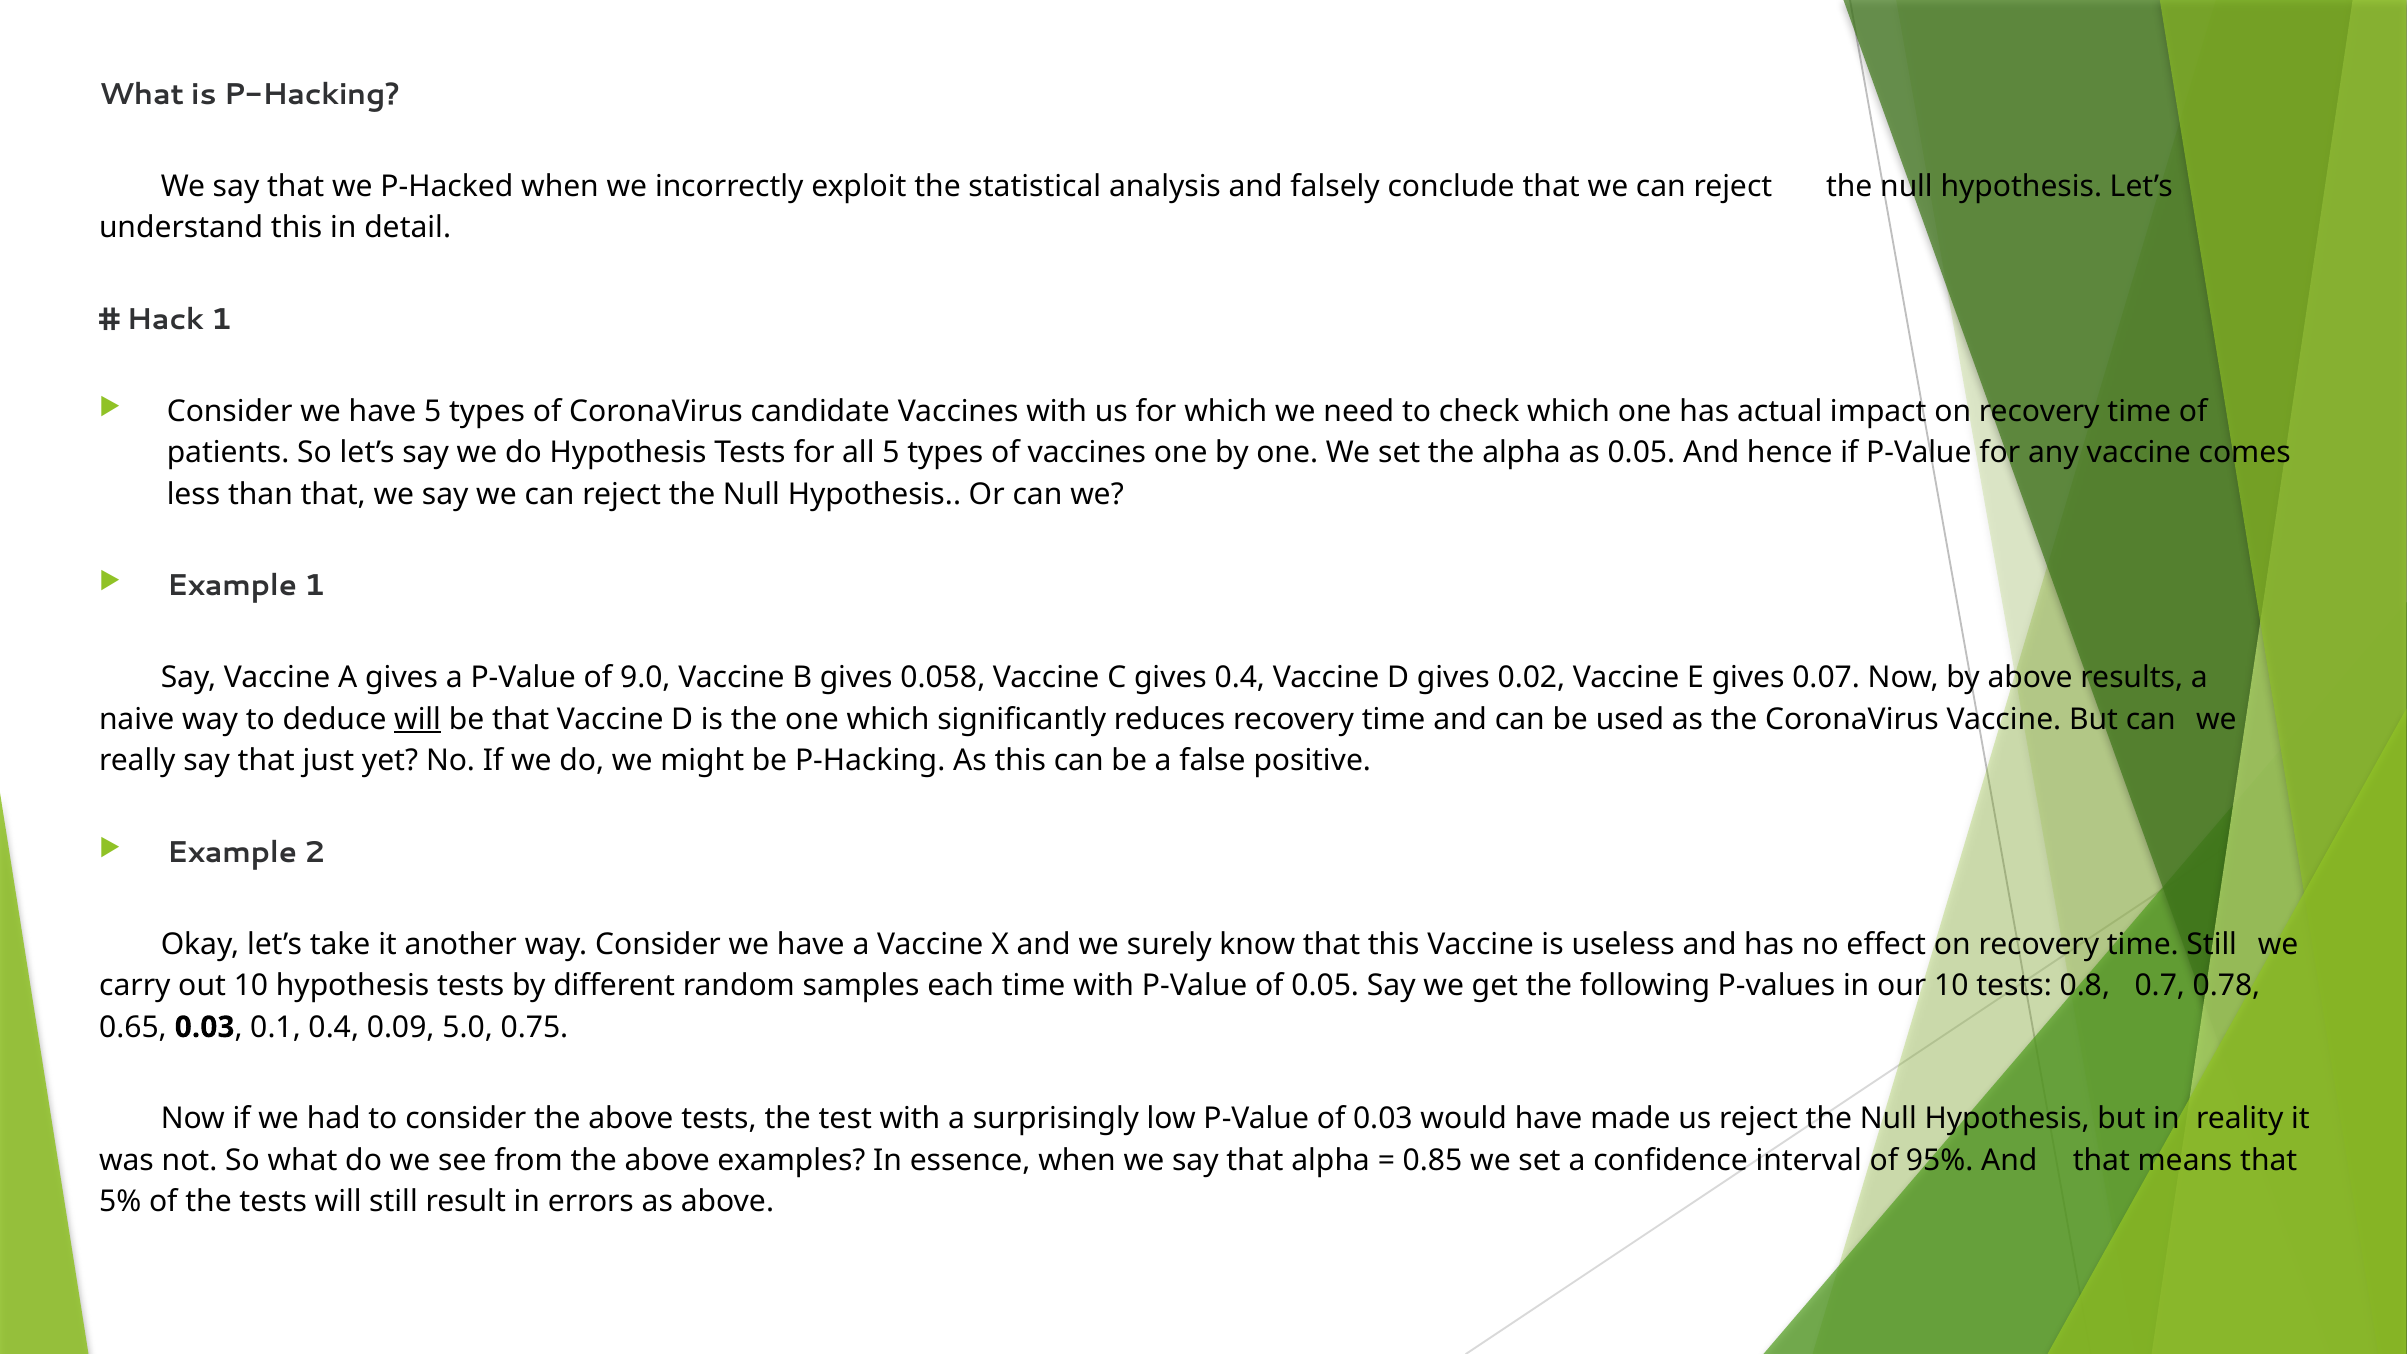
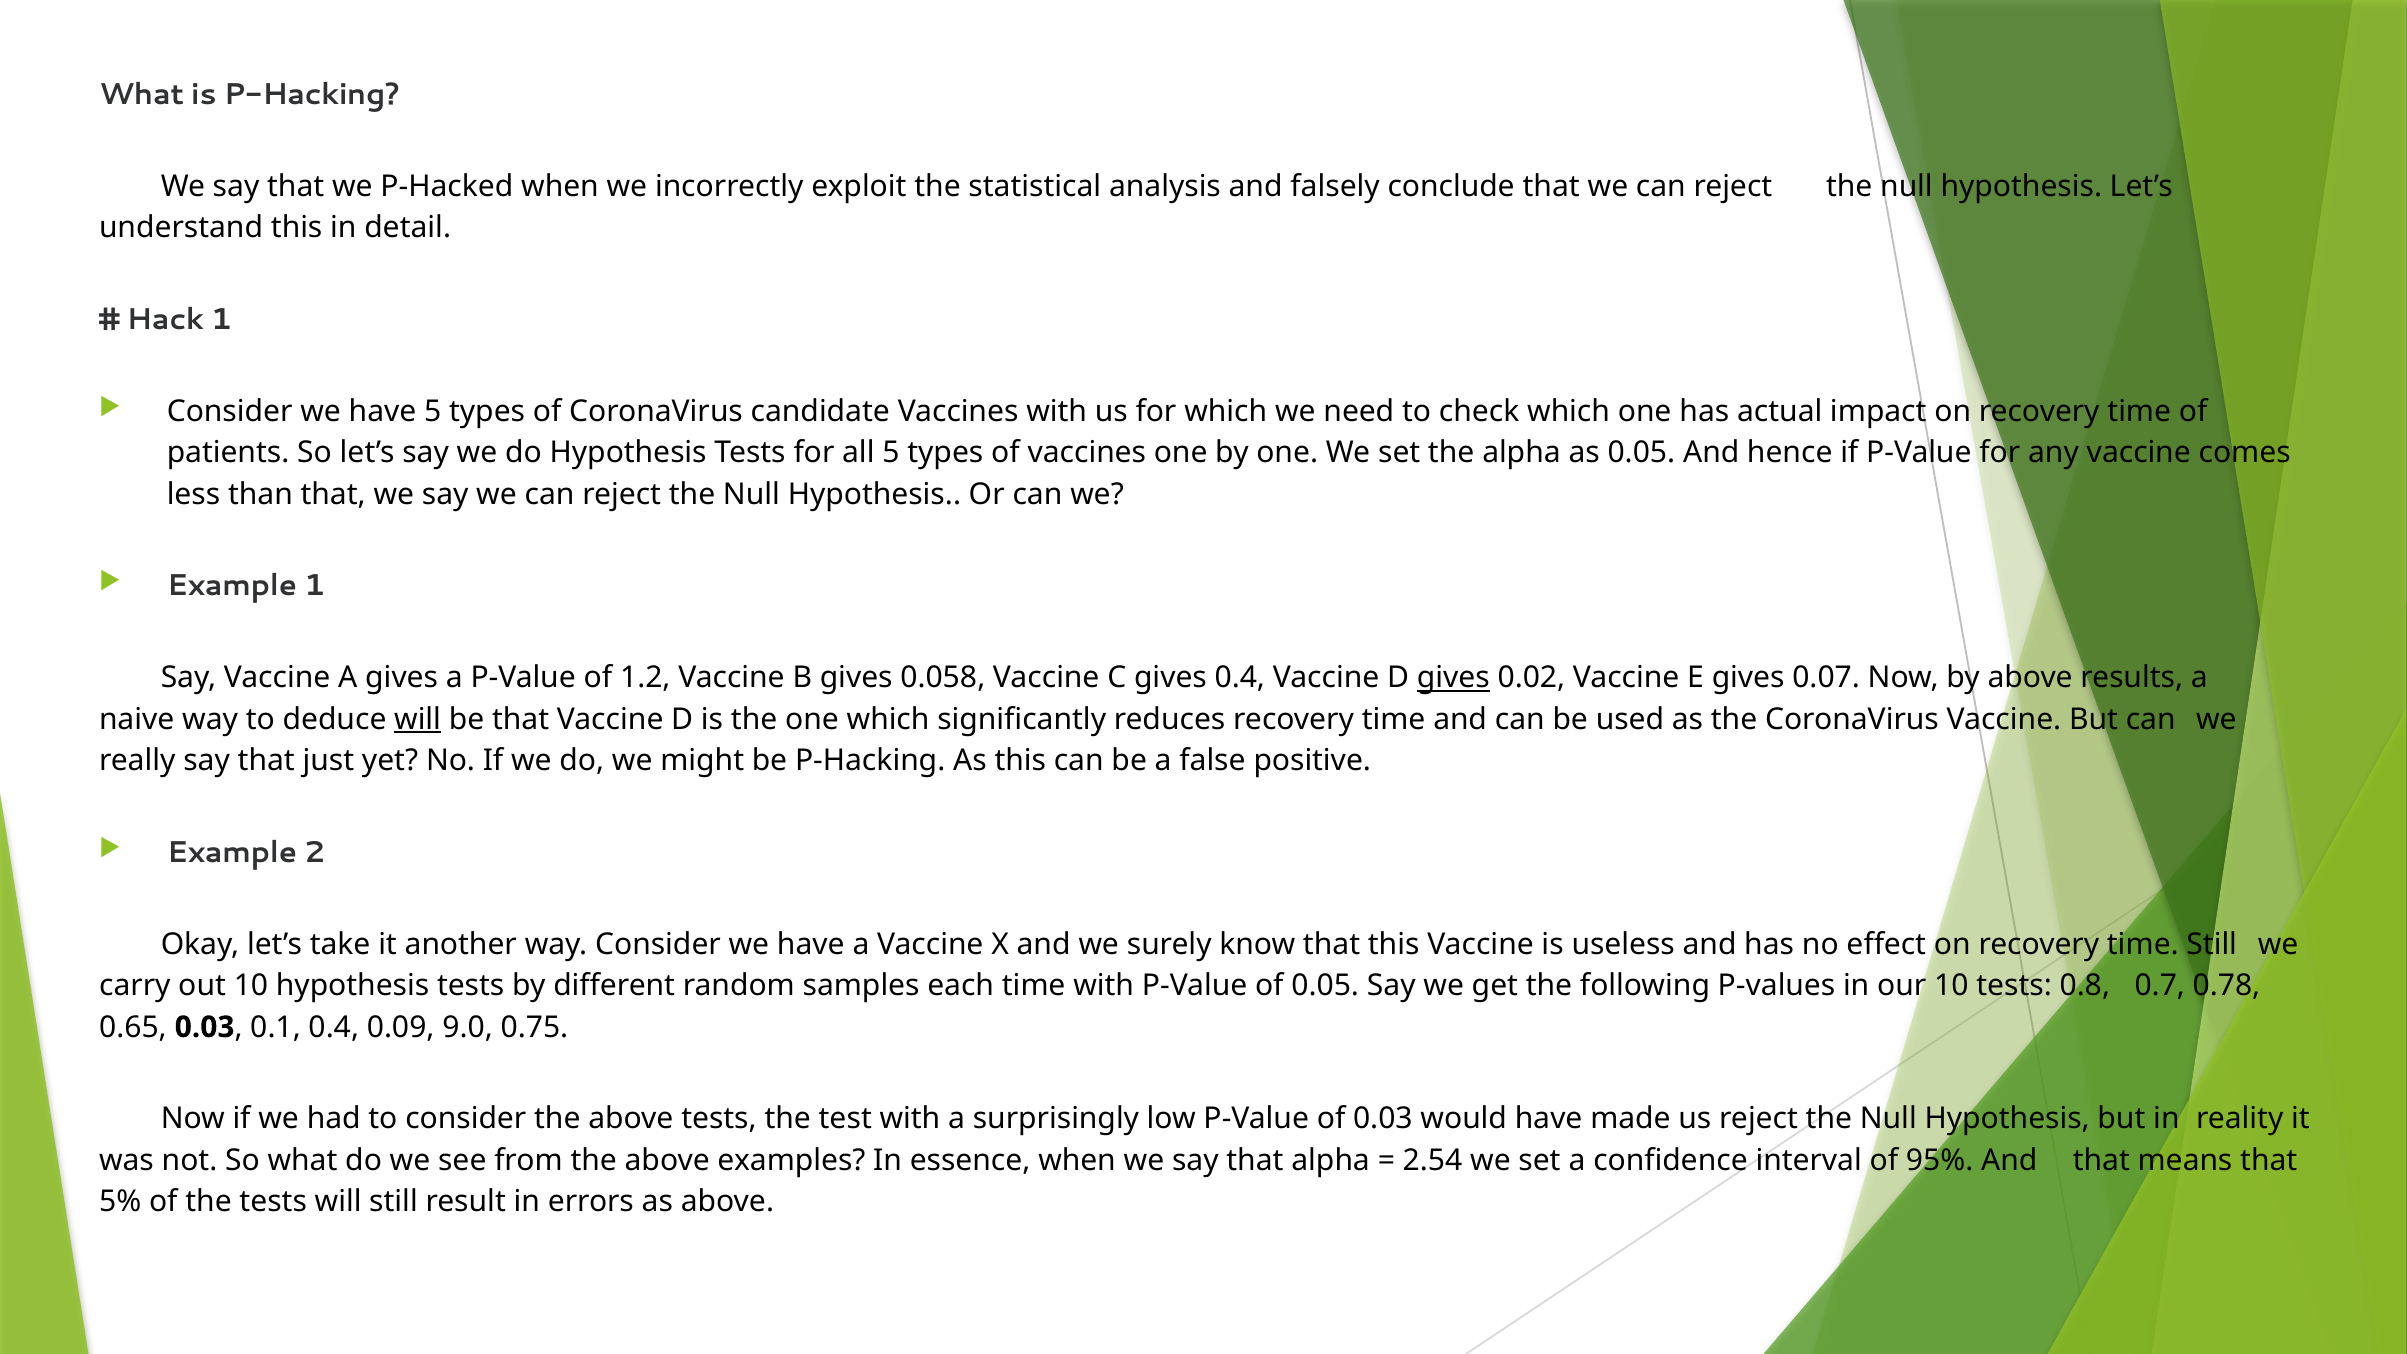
9.0: 9.0 -> 1.2
gives at (1453, 678) underline: none -> present
5.0: 5.0 -> 9.0
0.85: 0.85 -> 2.54
